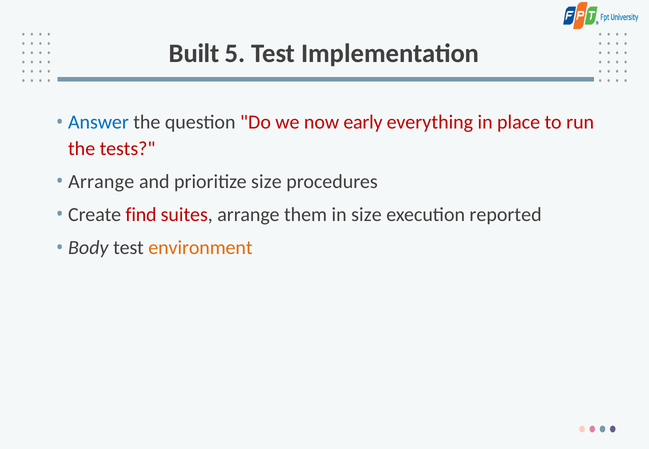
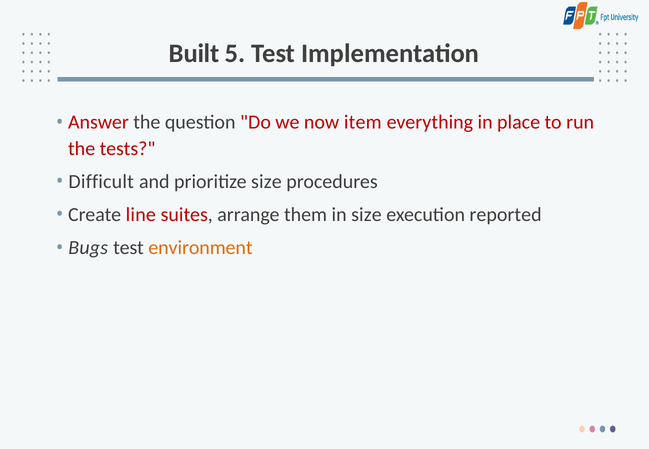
Answer colour: blue -> red
early: early -> item
Arrange at (101, 182): Arrange -> Difficult
find: find -> line
Body: Body -> Bugs
